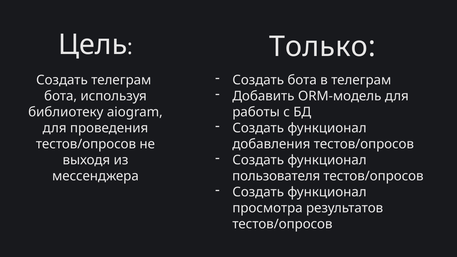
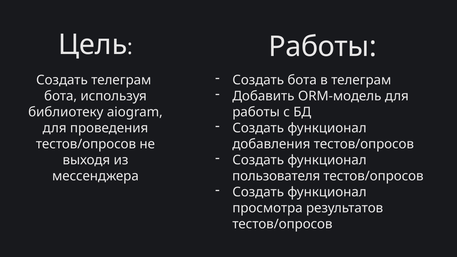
Только at (322, 47): Только -> Работы
